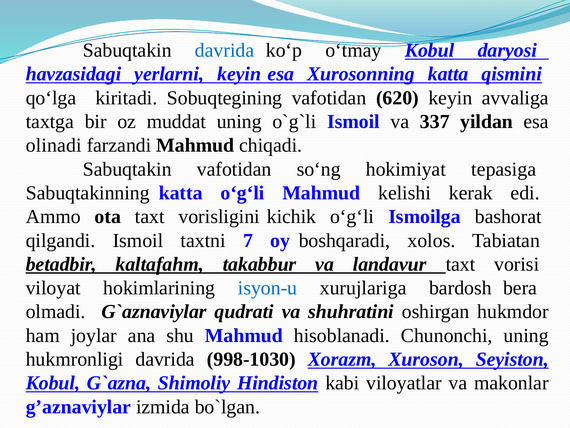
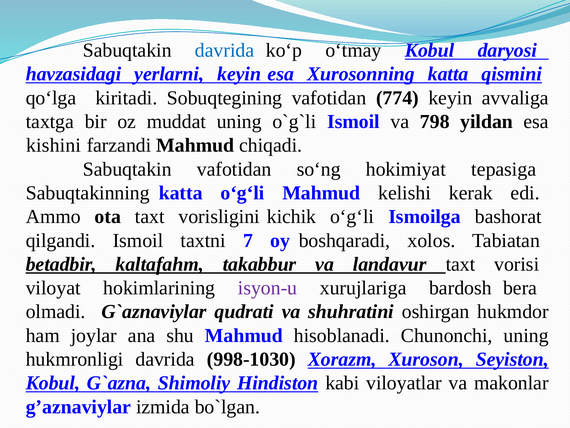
620: 620 -> 774
337: 337 -> 798
olinadi: olinadi -> kishini
isyon-u colour: blue -> purple
